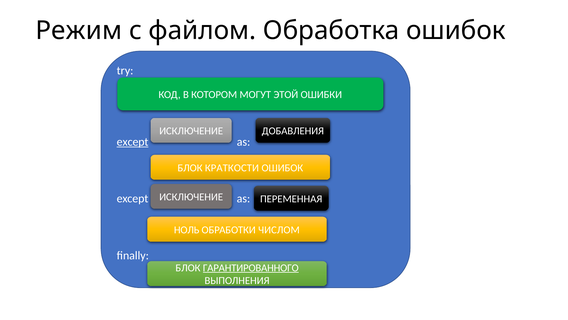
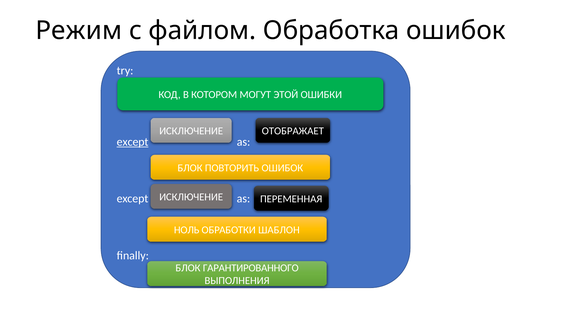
ДОБАВЛЕНИЯ: ДОБАВЛЕНИЯ -> ОТОБРАЖАЕТ
КРАТКОСТИ: КРАТКОСТИ -> ПОВТОРИТЬ
ЧИСЛОМ: ЧИСЛОМ -> ШАБЛОН
ГАРАНТИРОВАННОГО underline: present -> none
